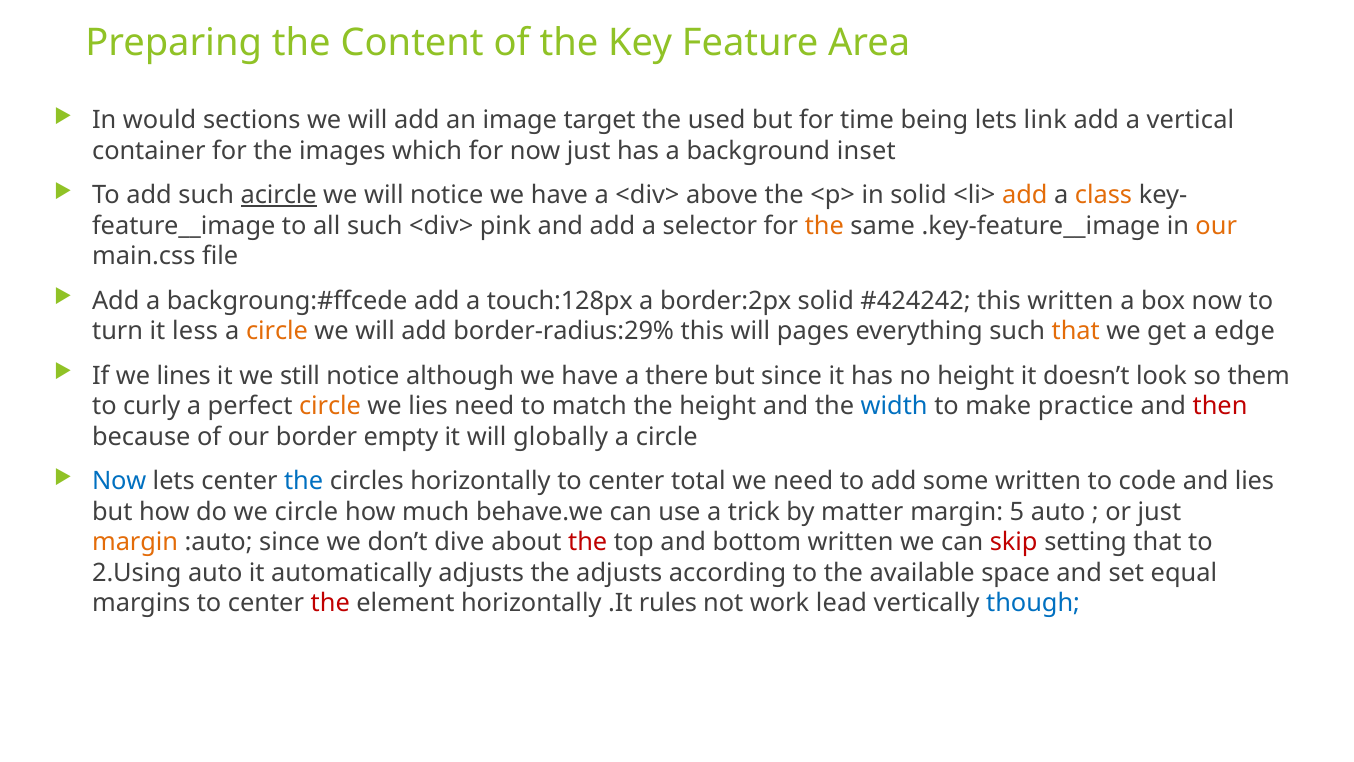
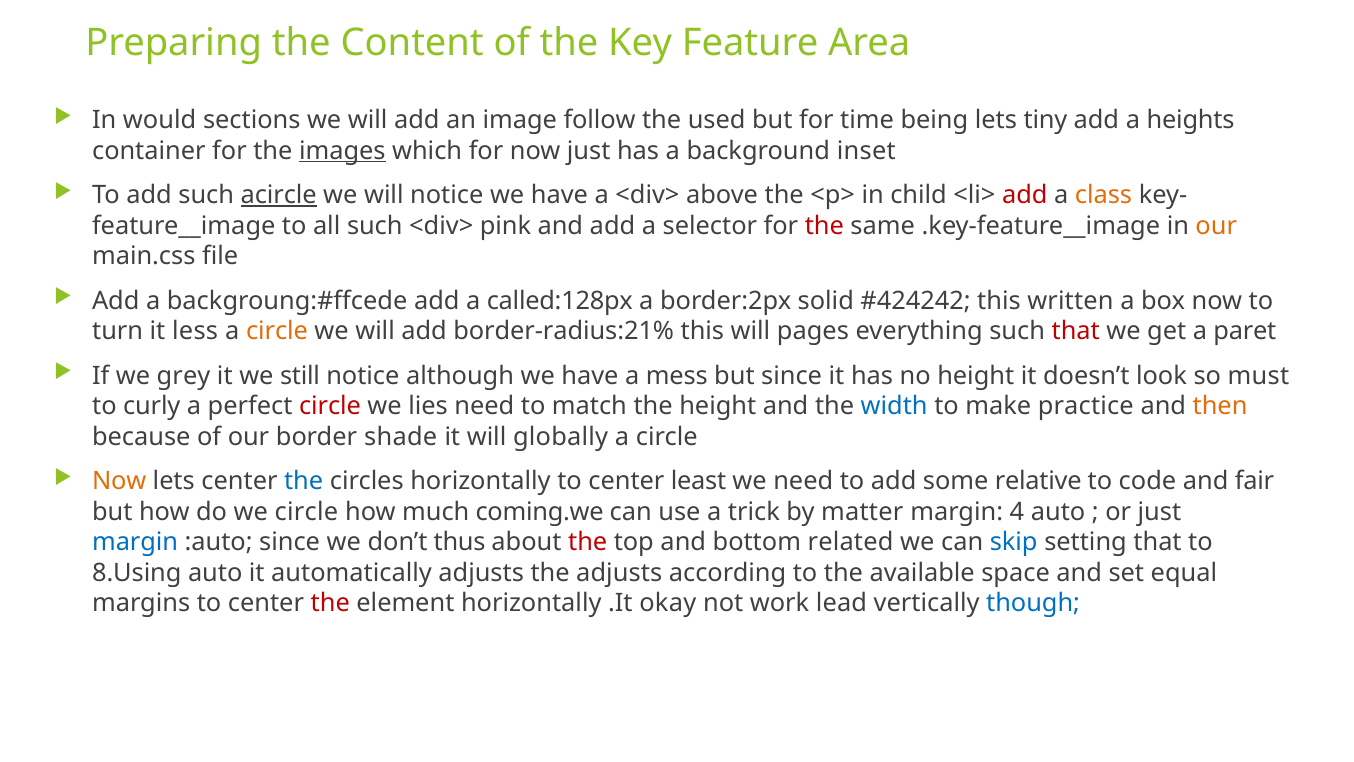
target: target -> follow
link: link -> tiny
vertical: vertical -> heights
images underline: none -> present
in solid: solid -> child
add at (1025, 195) colour: orange -> red
the at (824, 226) colour: orange -> red
touch:128px: touch:128px -> called:128px
border-radius:29%: border-radius:29% -> border-radius:21%
that at (1076, 331) colour: orange -> red
edge: edge -> paret
lines: lines -> grey
there: there -> mess
them: them -> must
circle at (330, 406) colour: orange -> red
then colour: red -> orange
empty: empty -> shade
Now at (119, 481) colour: blue -> orange
total: total -> least
some written: written -> relative
and lies: lies -> fair
behave.we: behave.we -> coming.we
5: 5 -> 4
margin at (135, 542) colour: orange -> blue
dive: dive -> thus
bottom written: written -> related
skip colour: red -> blue
2.Using: 2.Using -> 8.Using
rules: rules -> okay
